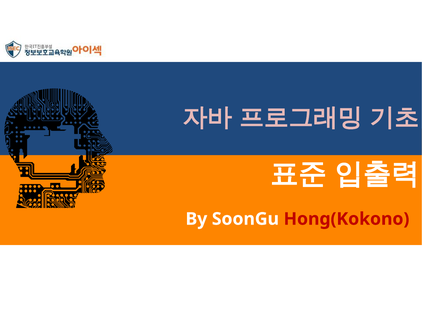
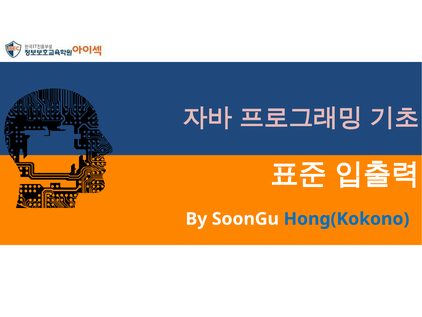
Hong(Kokono colour: red -> blue
